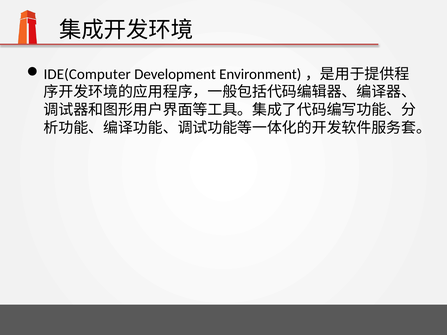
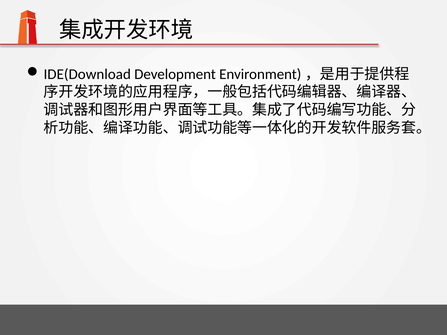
IDE(Computer: IDE(Computer -> IDE(Download
